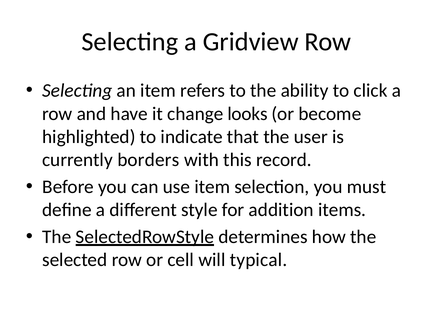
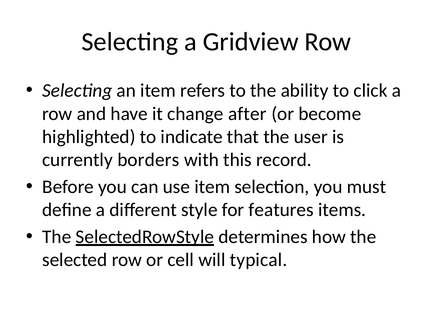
looks: looks -> after
addition: addition -> features
